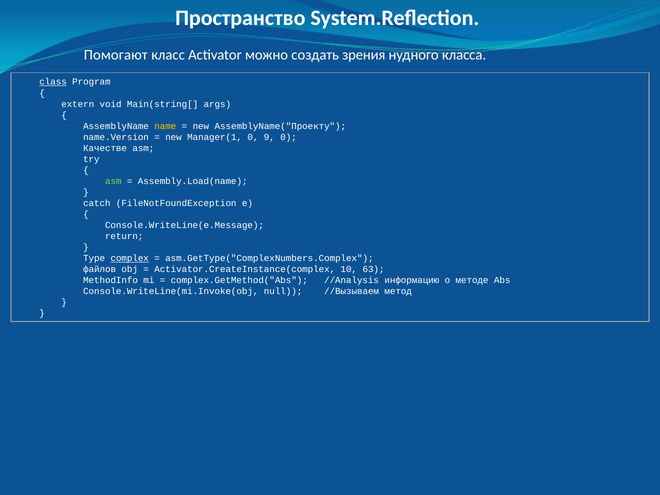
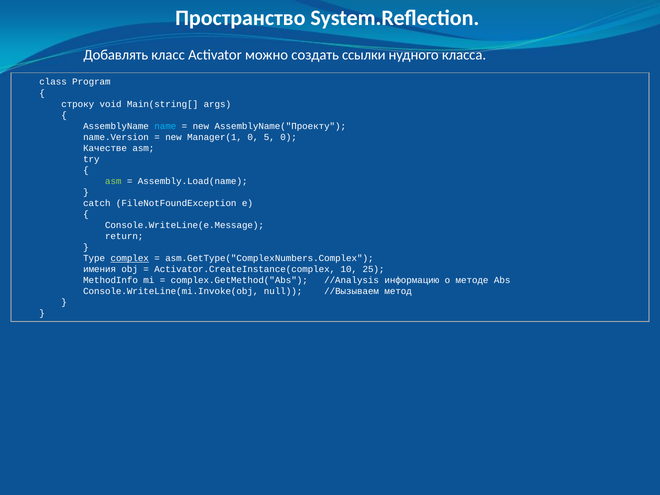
Помогают: Помогают -> Добавлять
зрения: зрения -> ссылки
class underline: present -> none
extern: extern -> строку
name colour: yellow -> light blue
9: 9 -> 5
файлов: файлов -> имения
63: 63 -> 25
